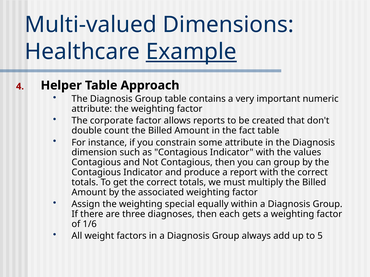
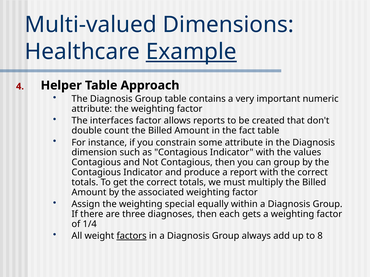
corporate: corporate -> interfaces
1/6: 1/6 -> 1/4
factors underline: none -> present
5: 5 -> 8
